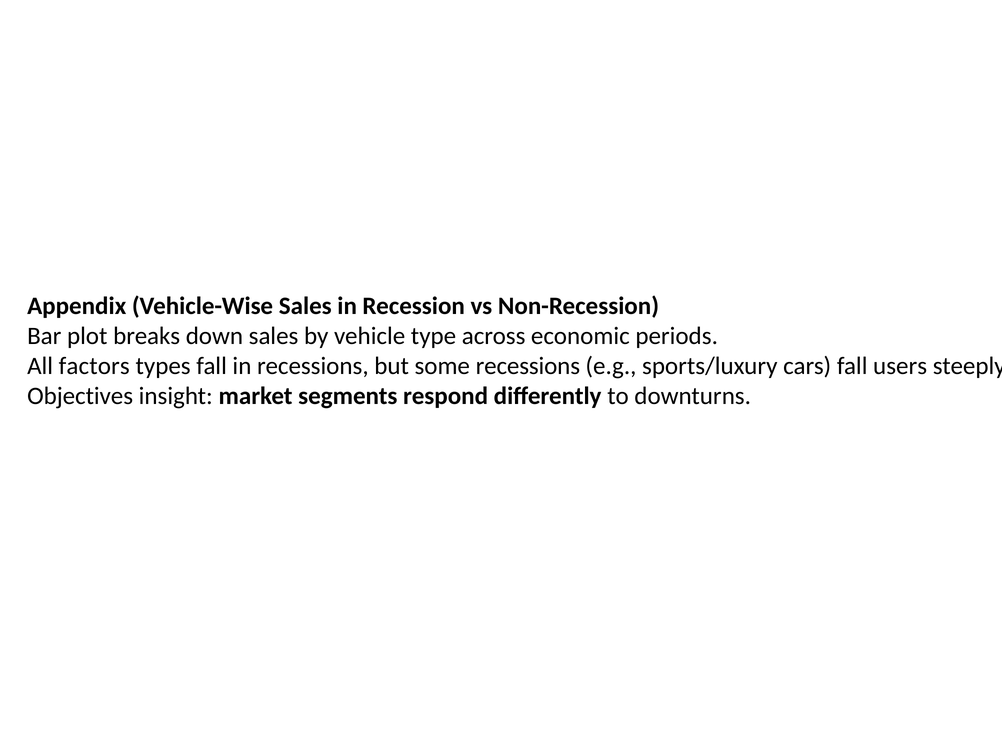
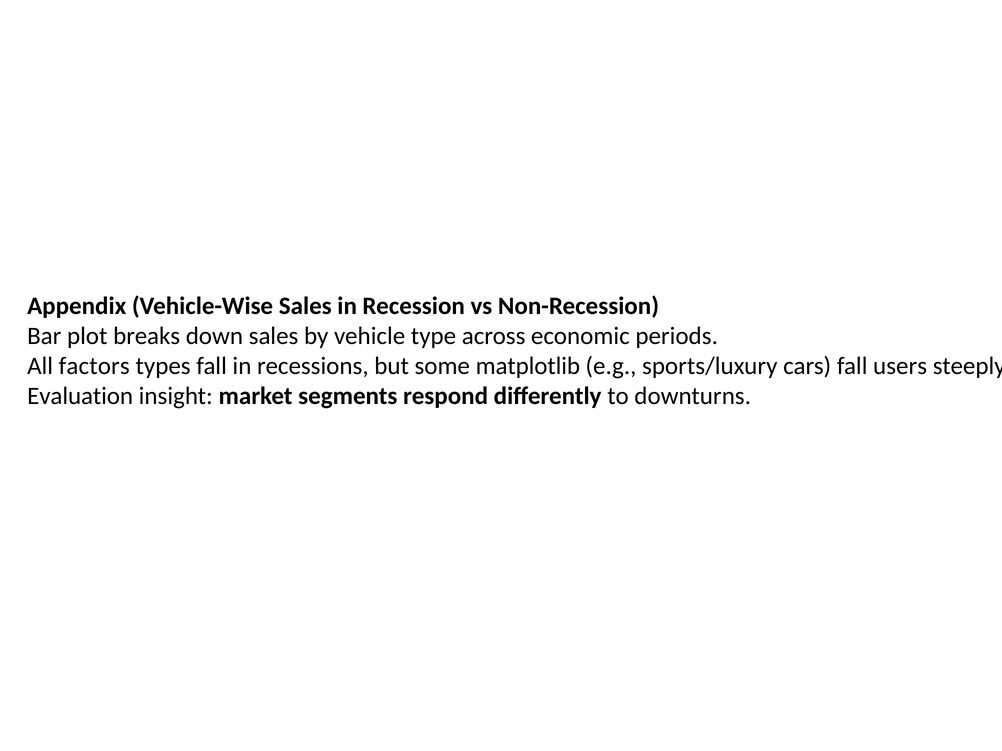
some recessions: recessions -> matplotlib
Objectives: Objectives -> Evaluation
